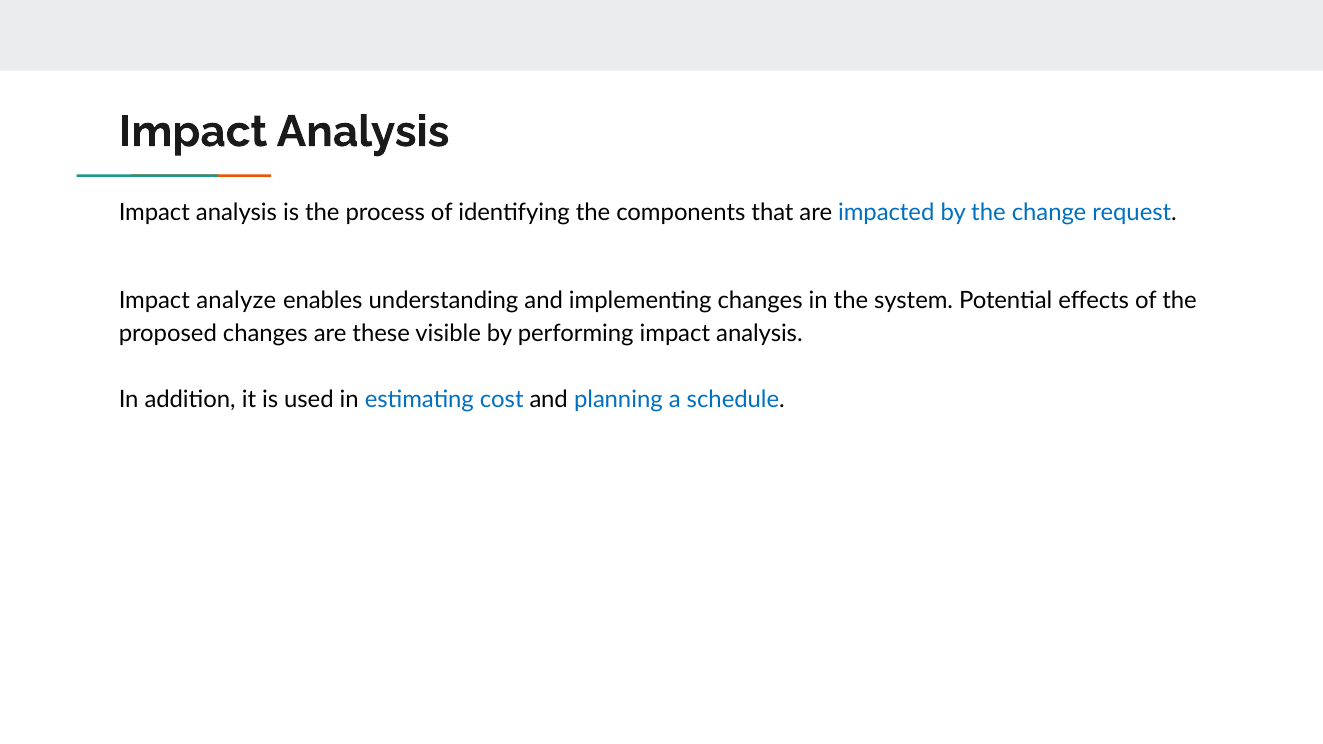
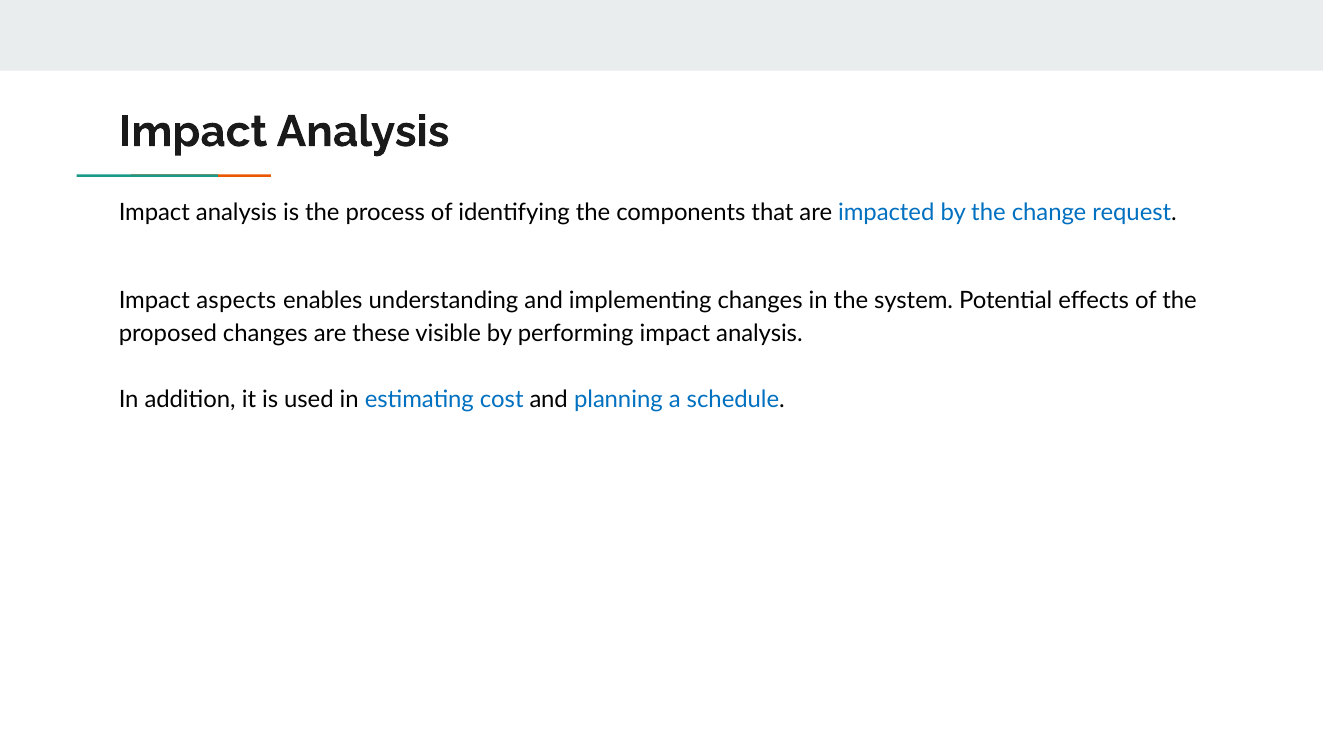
analyze: analyze -> aspects
